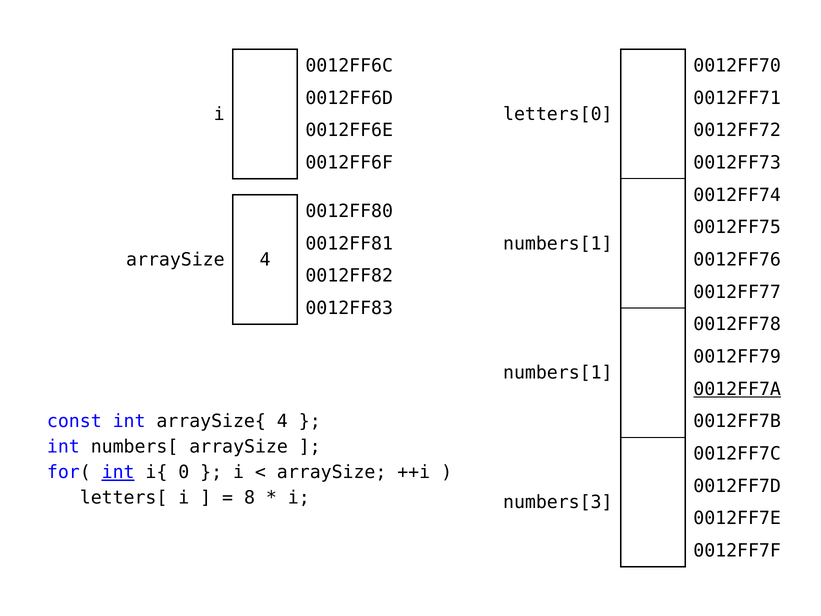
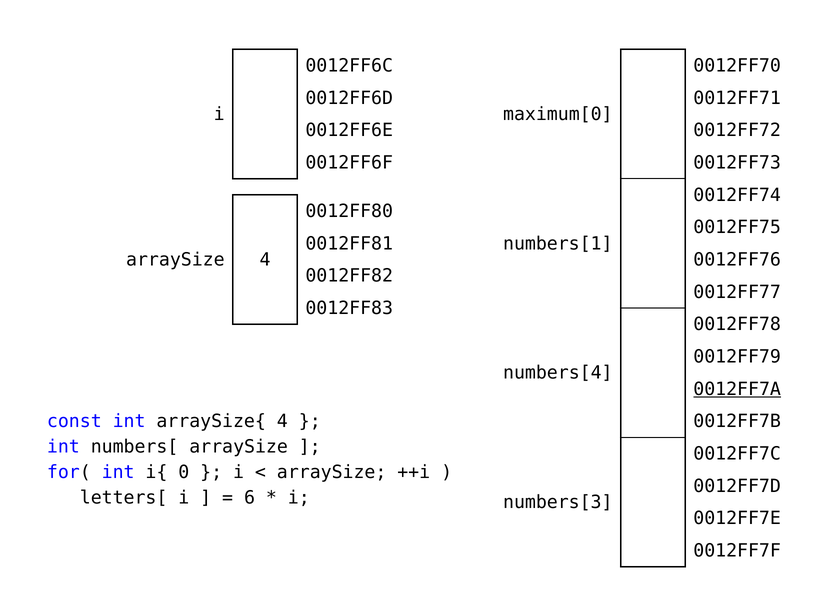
letters[0: letters[0 -> maximum[0
numbers[1 at (558, 373): numbers[1 -> numbers[4
int at (118, 472) underline: present -> none
8: 8 -> 6
